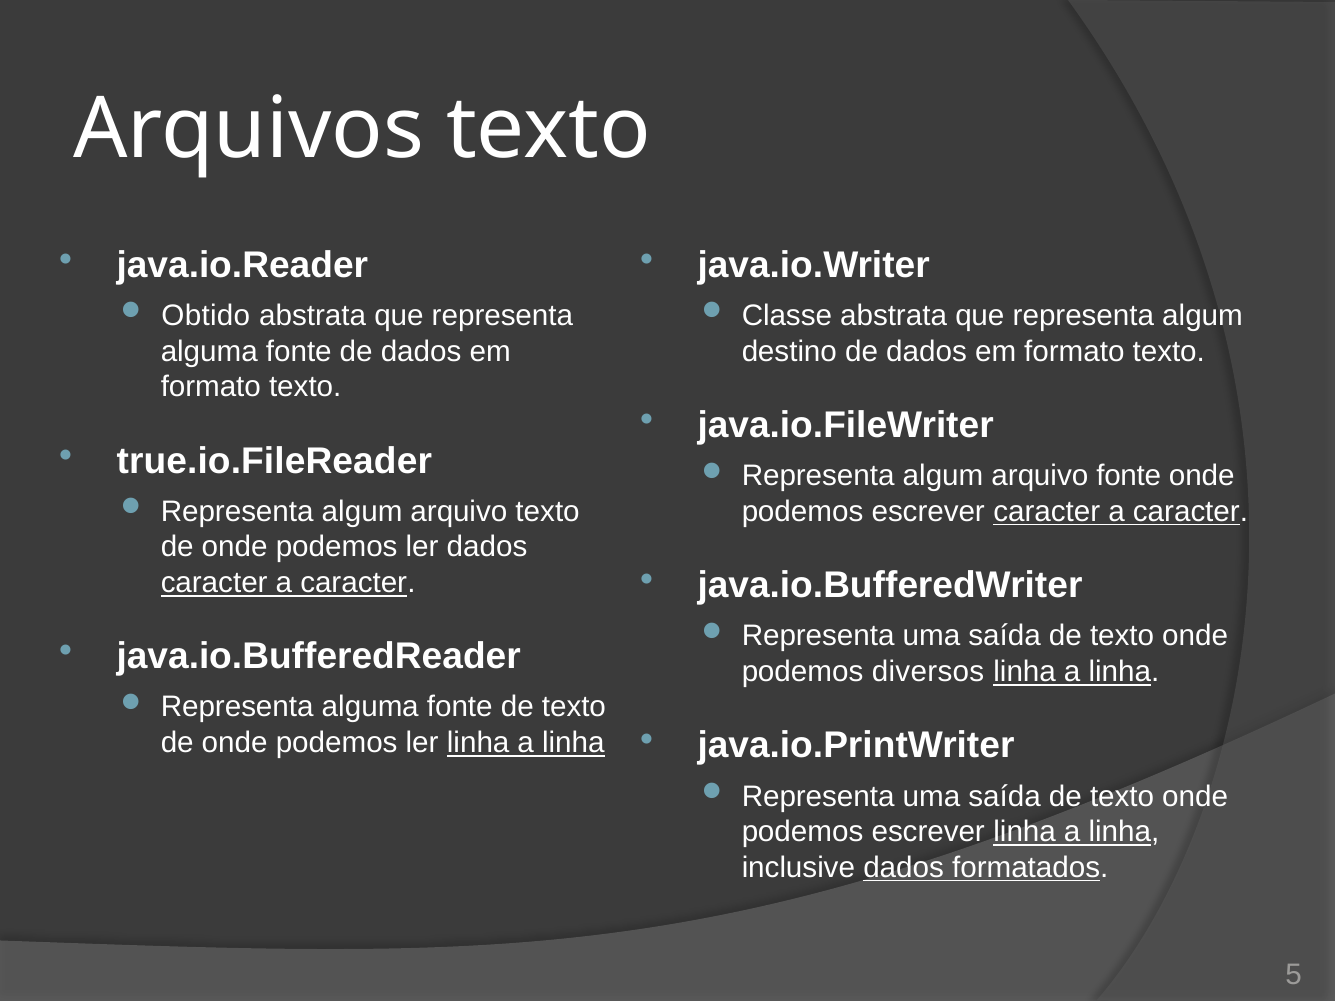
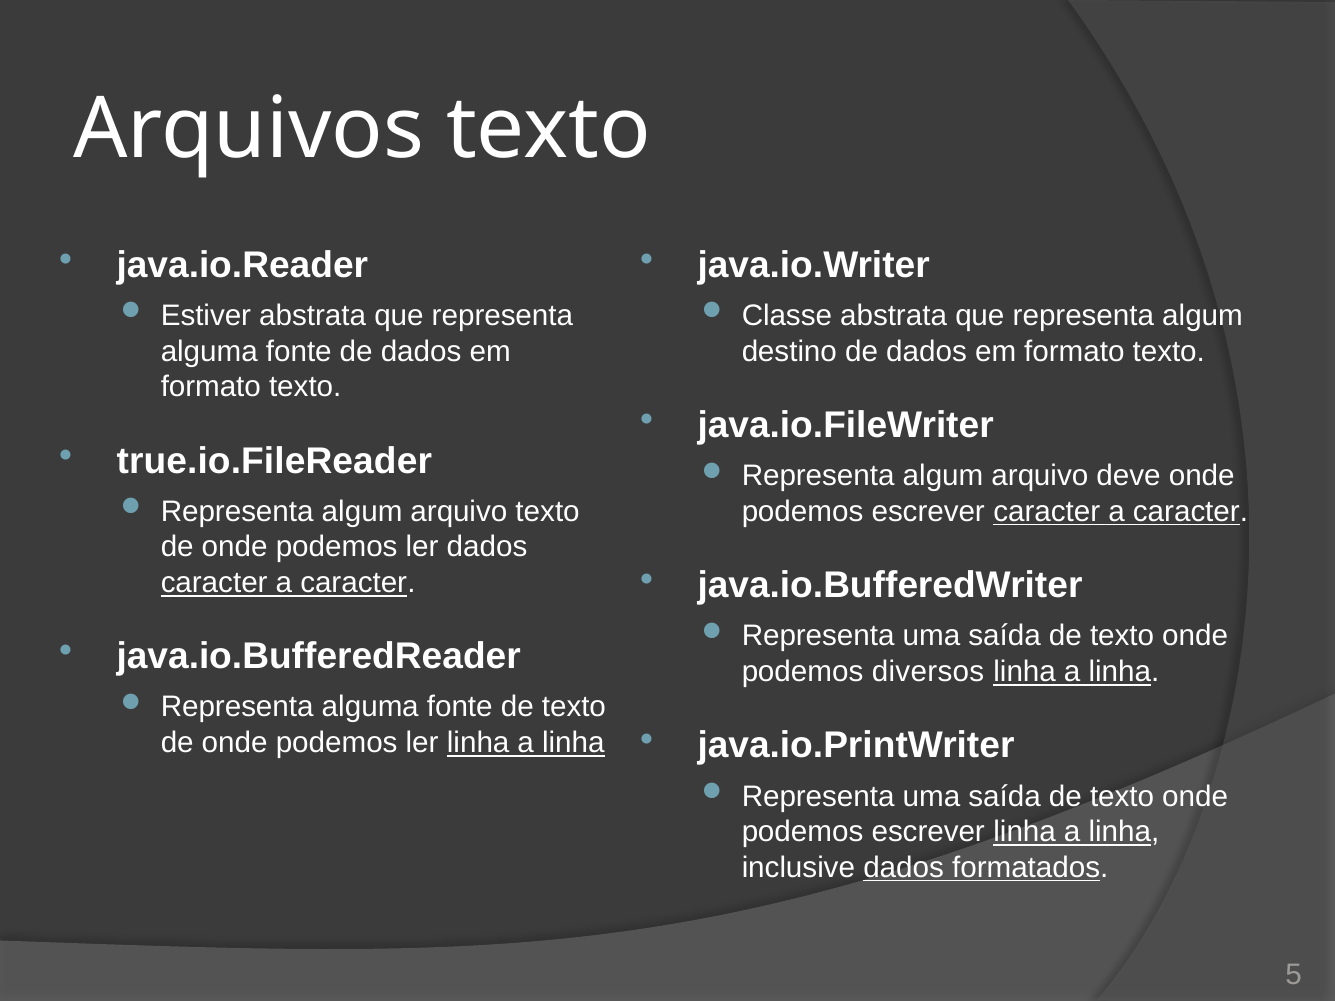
Obtido: Obtido -> Estiver
arquivo fonte: fonte -> deve
